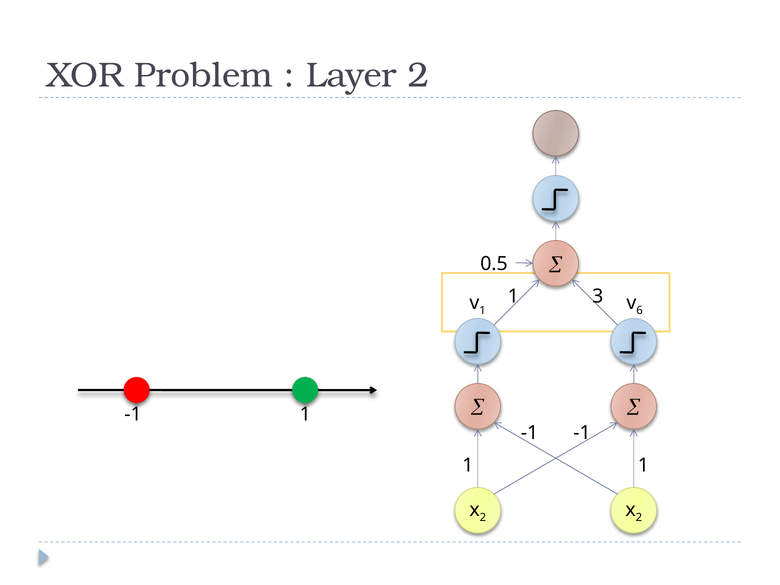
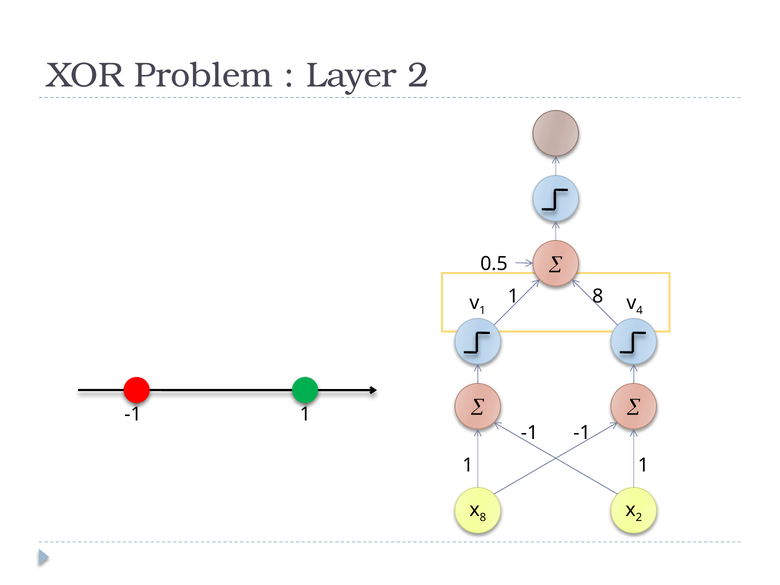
1 3: 3 -> 8
6: 6 -> 4
2 at (483, 518): 2 -> 8
